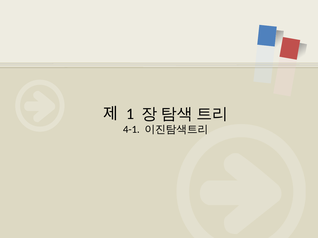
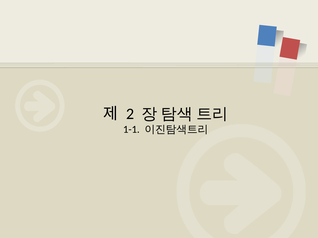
1: 1 -> 2
4-1: 4-1 -> 1-1
